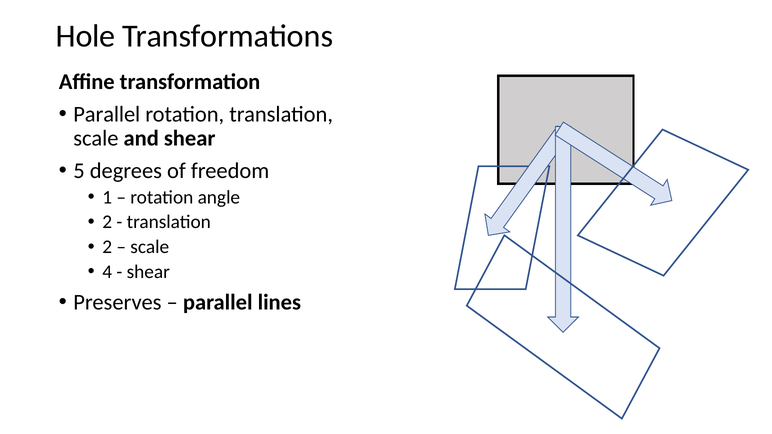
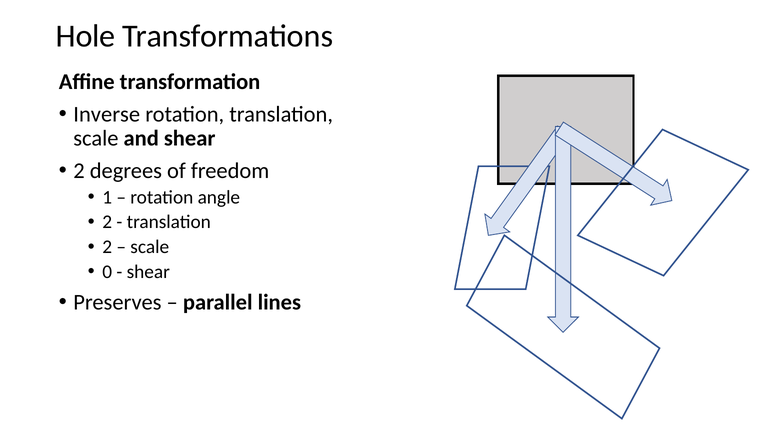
Parallel at (107, 114): Parallel -> Inverse
5 at (79, 171): 5 -> 2
4: 4 -> 0
